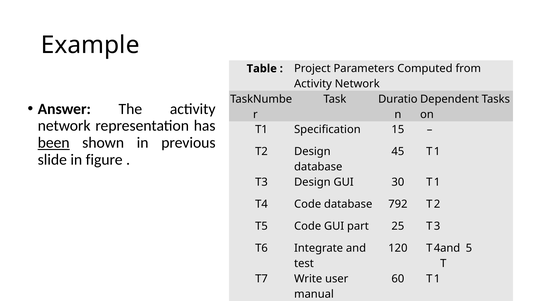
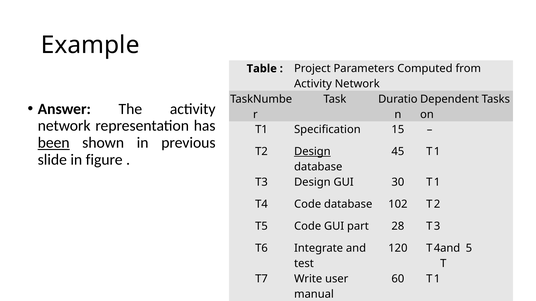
Design at (312, 152) underline: none -> present
792: 792 -> 102
25: 25 -> 28
